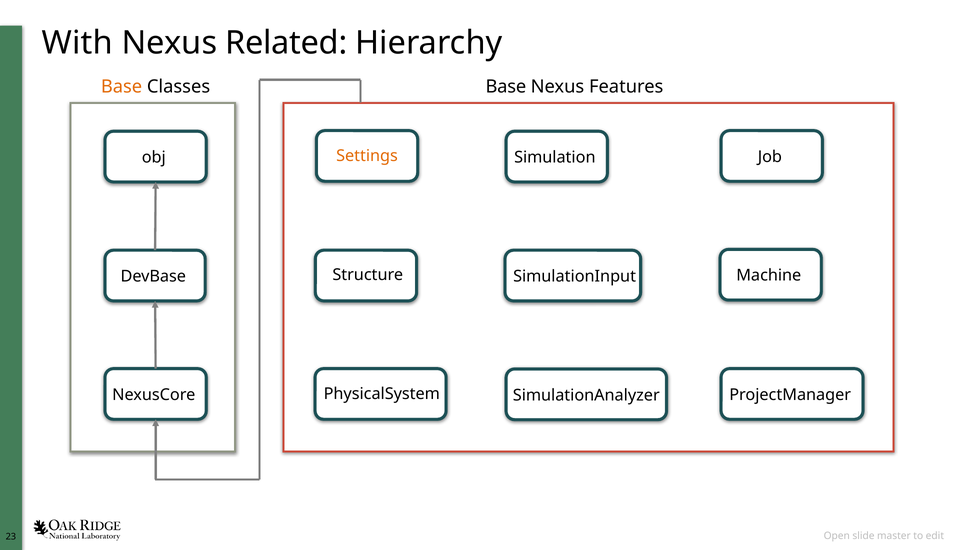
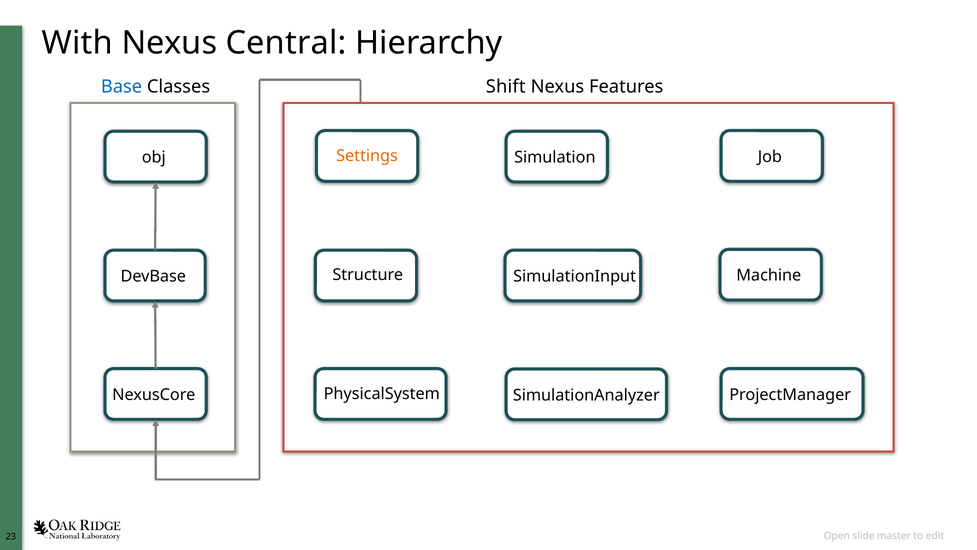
Related: Related -> Central
Base at (122, 87) colour: orange -> blue
Classes Base: Base -> Shift
